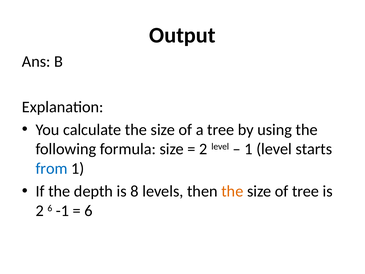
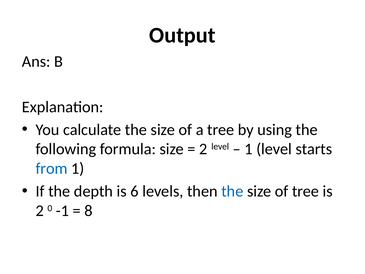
8: 8 -> 6
the at (232, 191) colour: orange -> blue
2 6: 6 -> 0
6 at (89, 211): 6 -> 8
